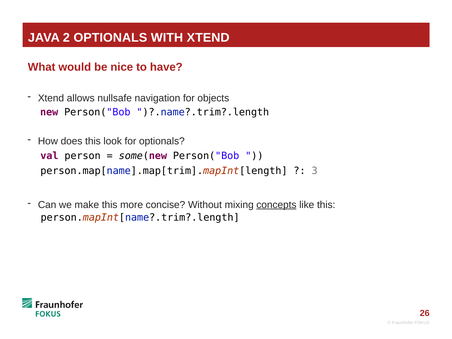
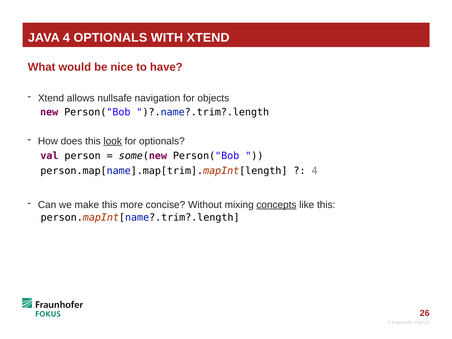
JAVA 2: 2 -> 4
look underline: none -> present
3 at (315, 171): 3 -> 4
